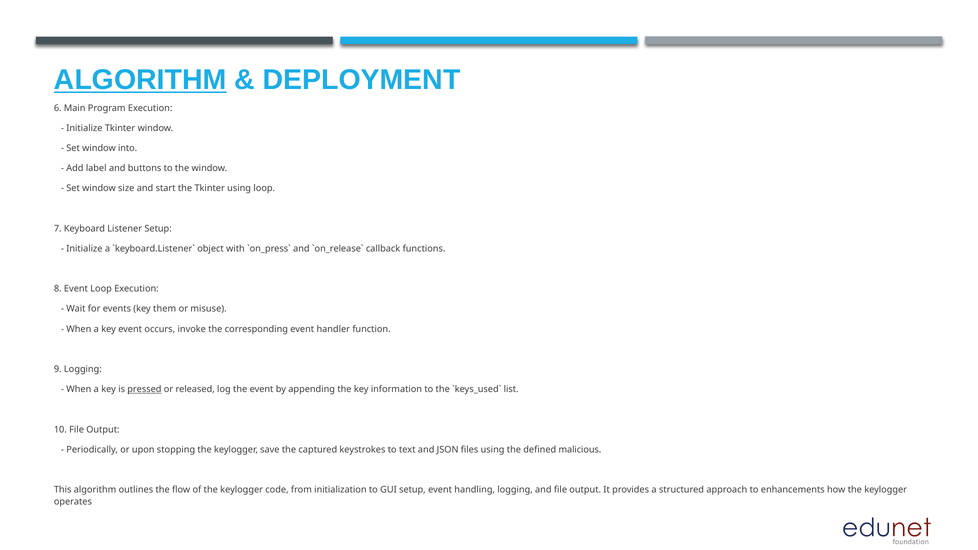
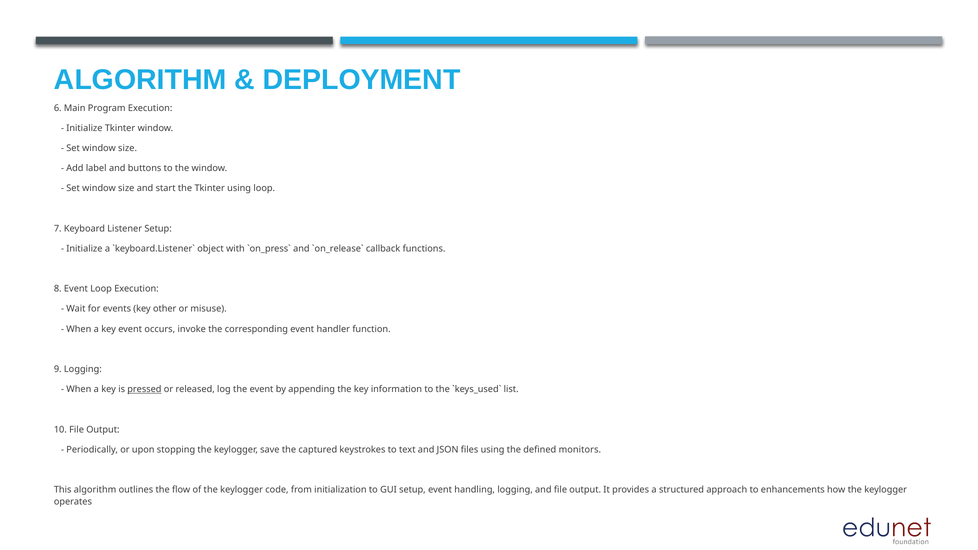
ALGORITHM at (140, 80) underline: present -> none
into at (128, 148): into -> size
them: them -> other
malicious: malicious -> monitors
